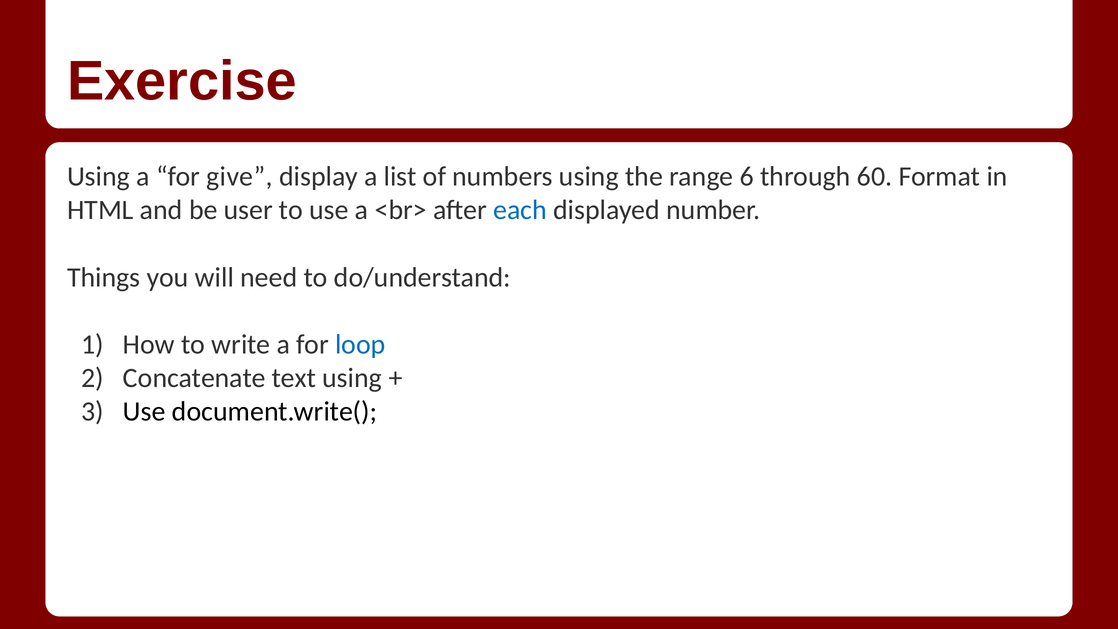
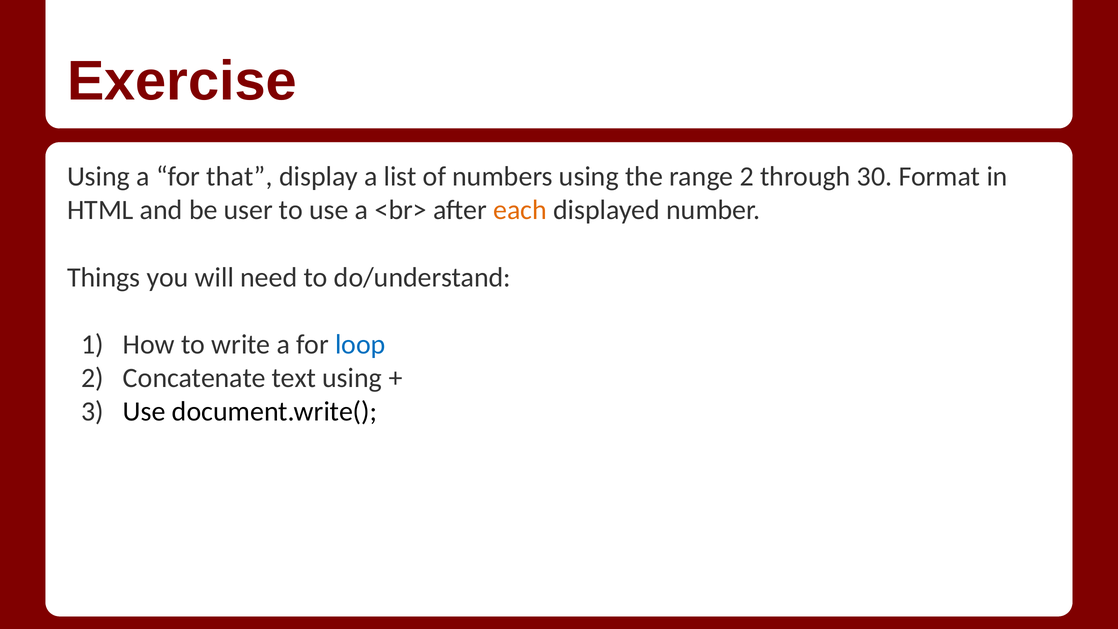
give: give -> that
range 6: 6 -> 2
60: 60 -> 30
each colour: blue -> orange
